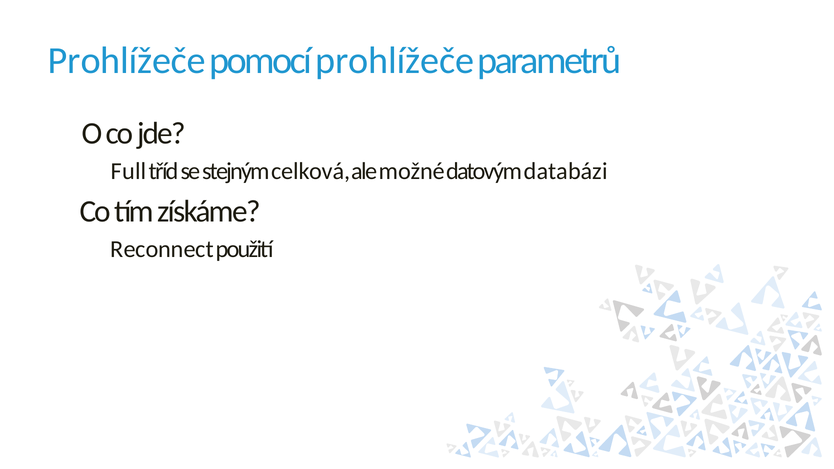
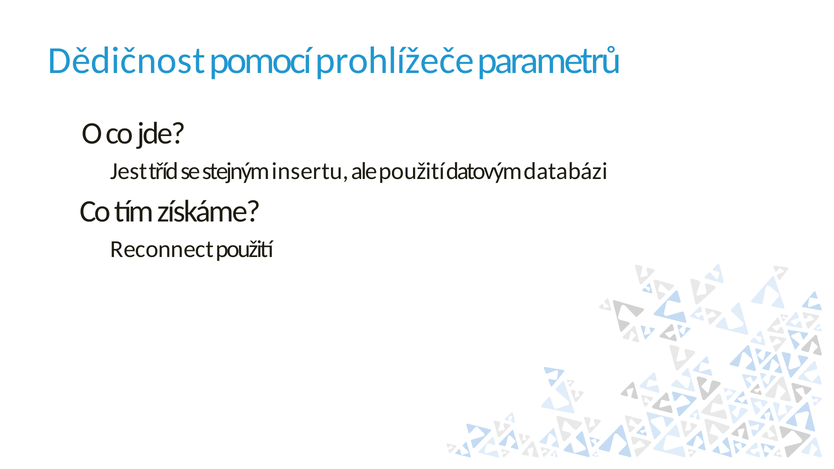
Prohlížeče at (127, 61): Prohlížeče -> Dědičnost
Full: Full -> Jest
celková: celková -> insertu
ale možné: možné -> použití
